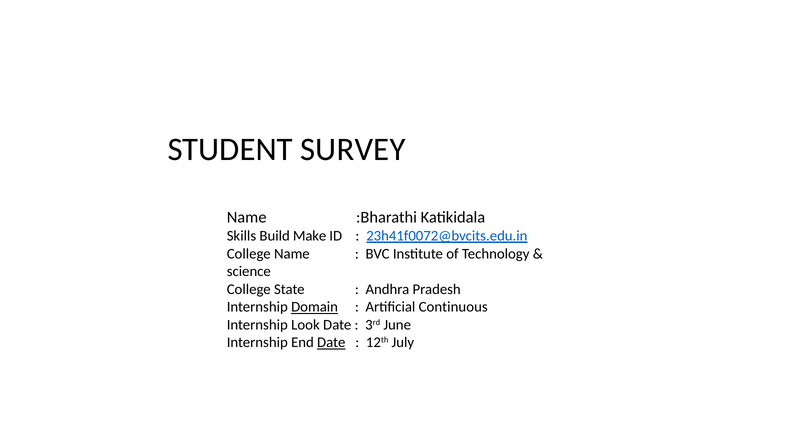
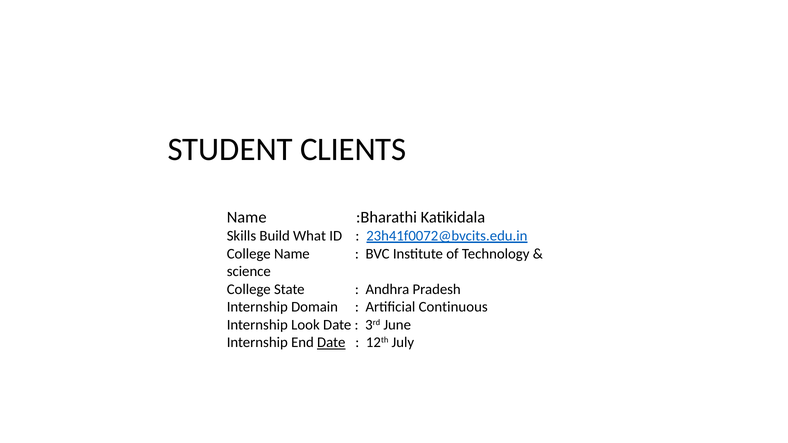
SURVEY: SURVEY -> CLIENTS
Make: Make -> What
Domain underline: present -> none
